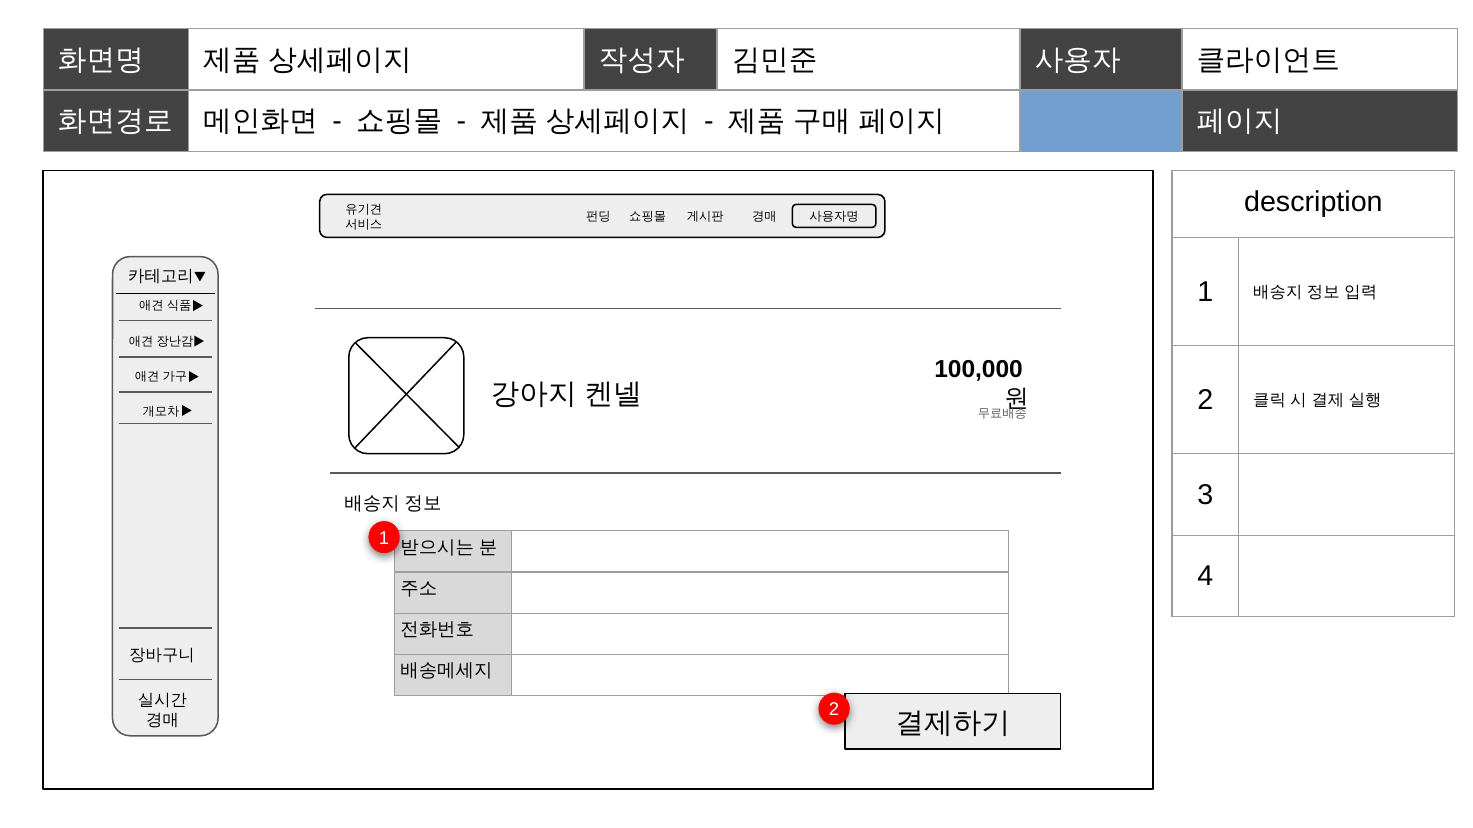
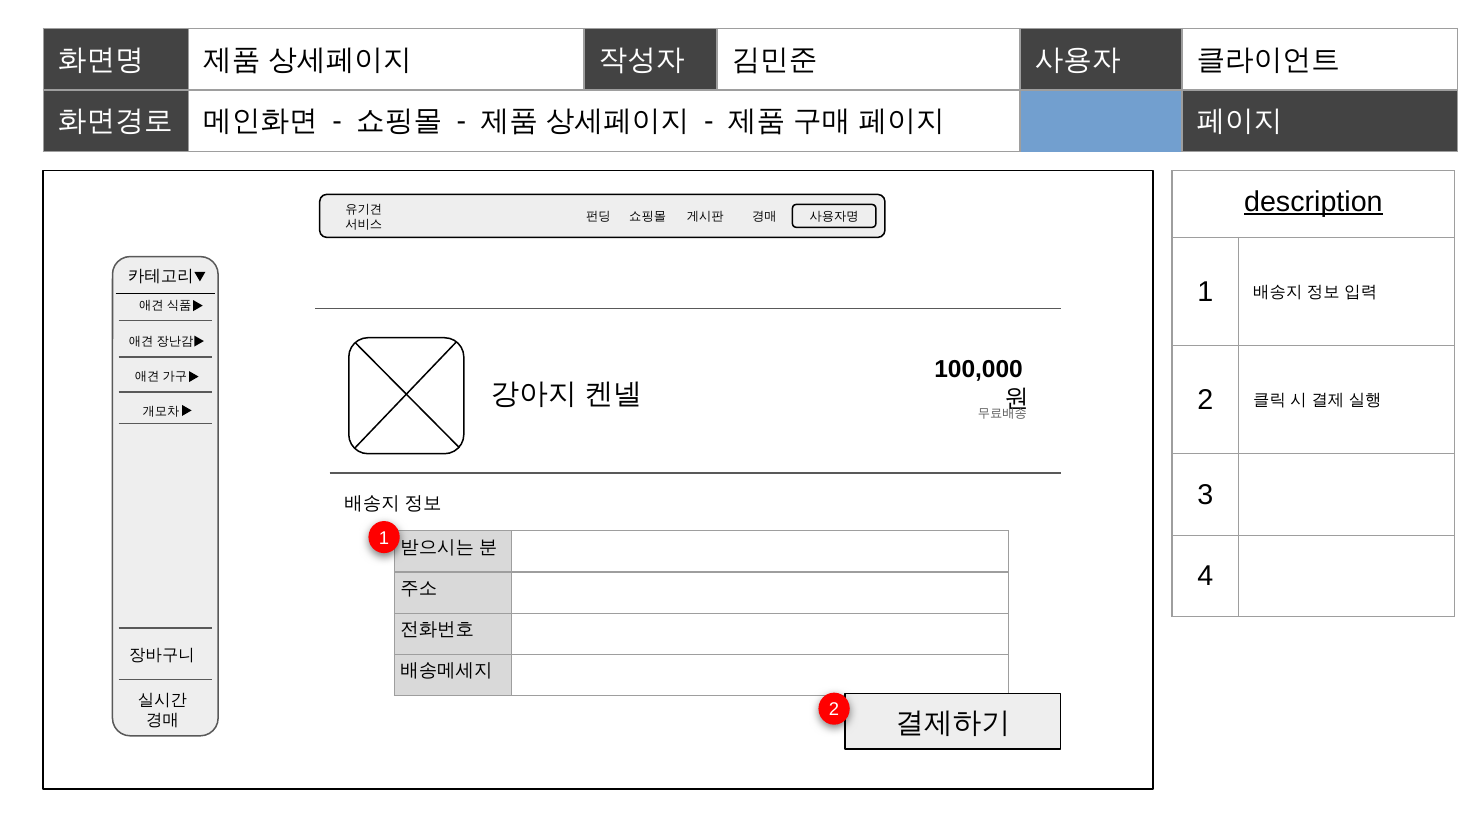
description underline: none -> present
